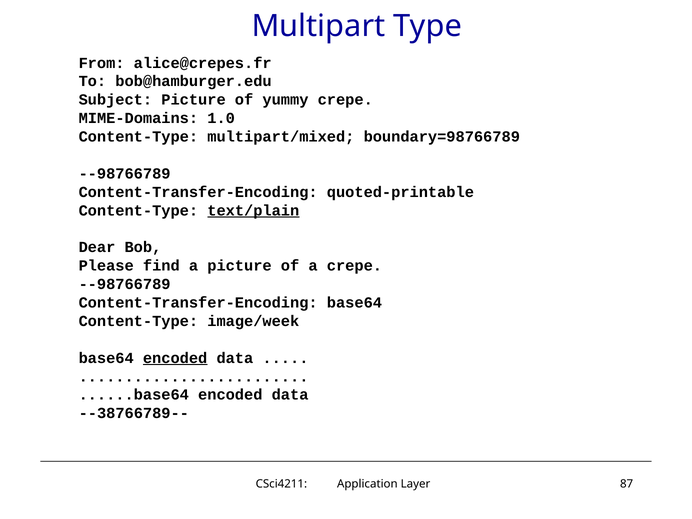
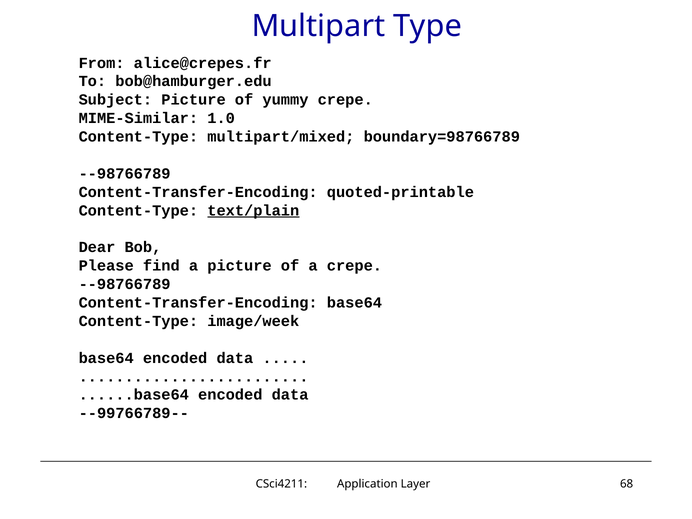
MIME-Domains: MIME-Domains -> MIME-Similar
encoded at (175, 358) underline: present -> none
--38766789--: --38766789-- -> --99766789--
87: 87 -> 68
